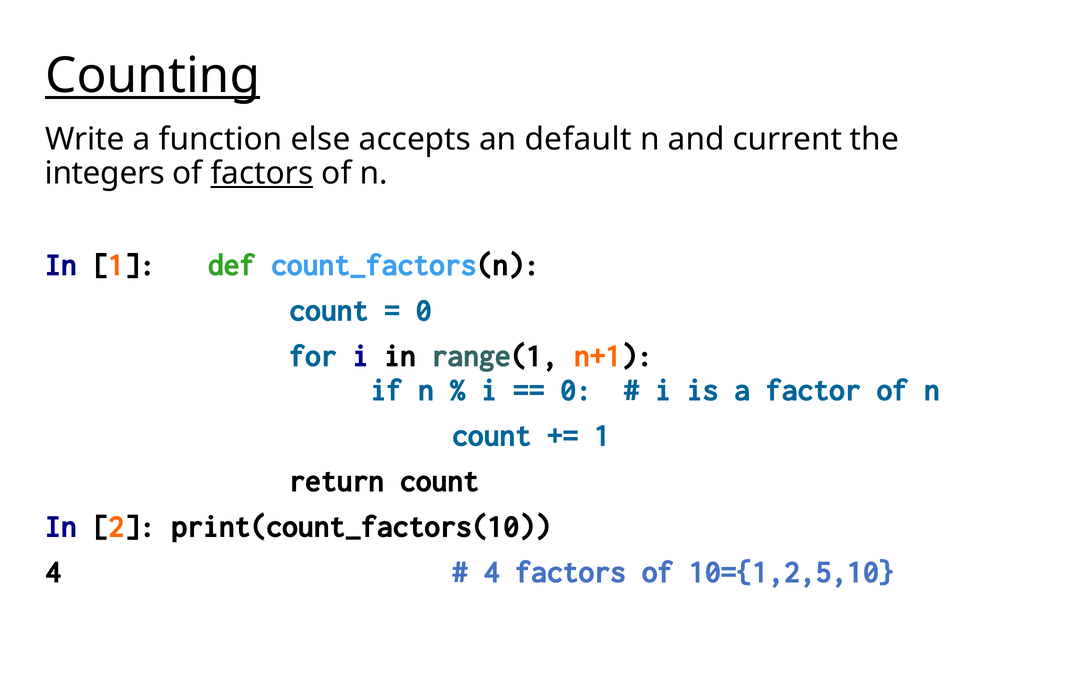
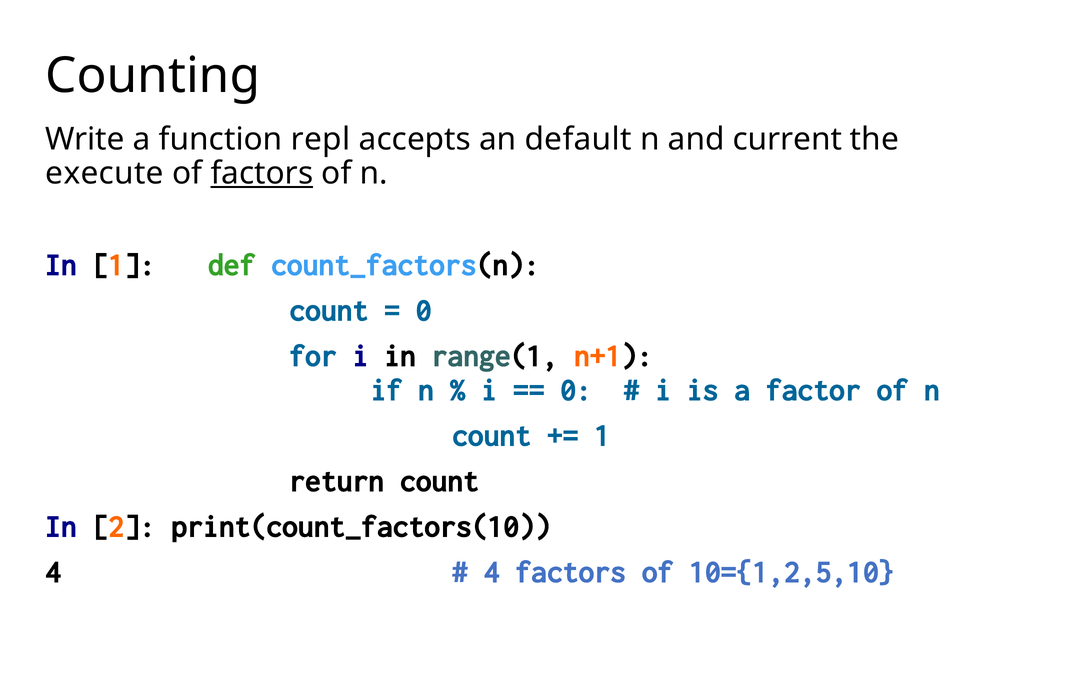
Counting underline: present -> none
else: else -> repl
integers: integers -> execute
